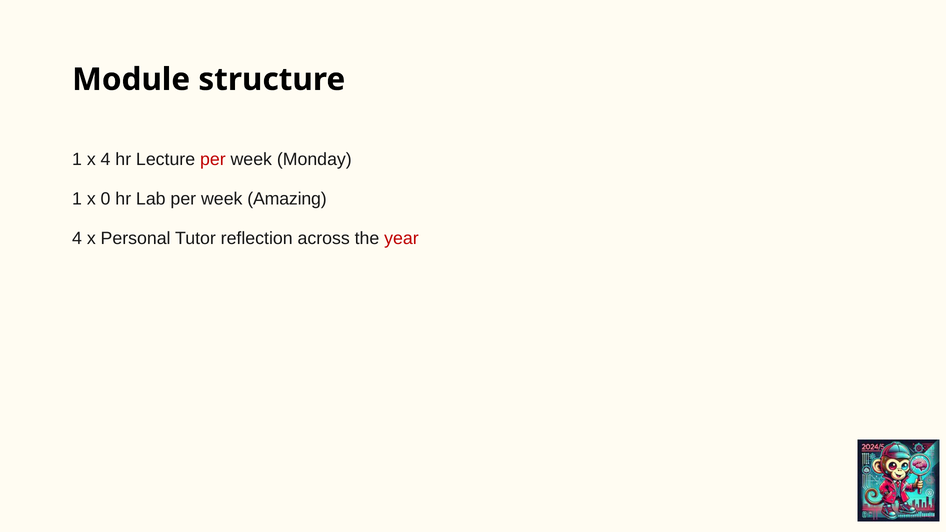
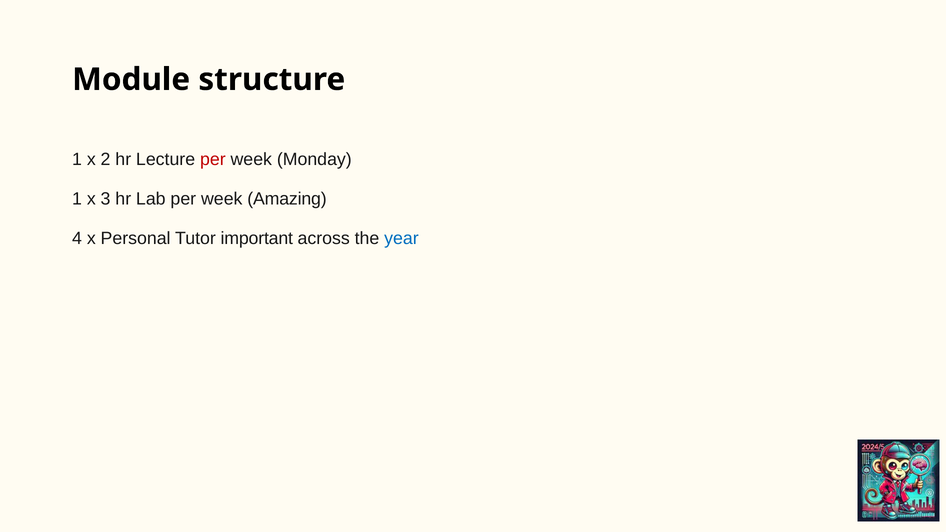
x 4: 4 -> 2
0: 0 -> 3
reflection: reflection -> important
year colour: red -> blue
